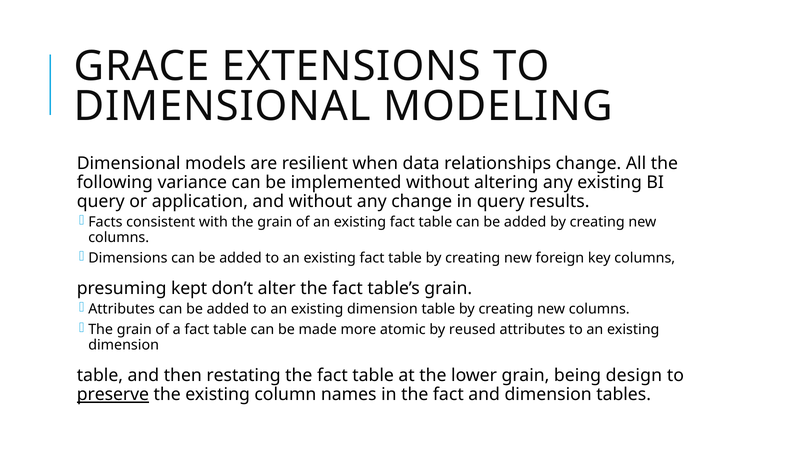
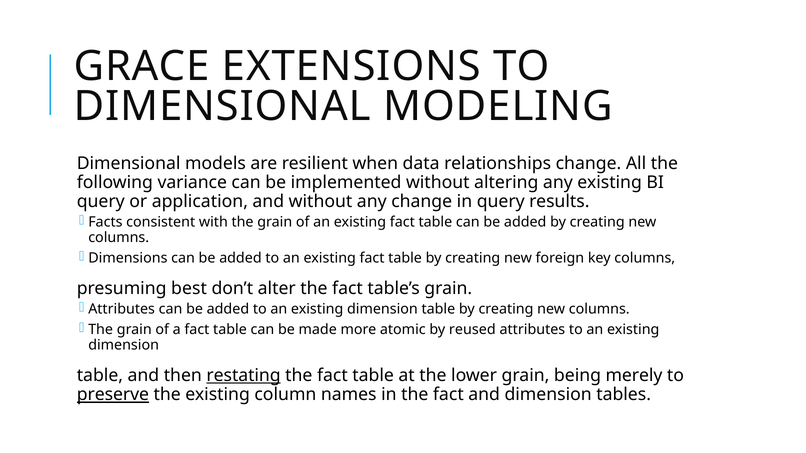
kept: kept -> best
restating underline: none -> present
design: design -> merely
